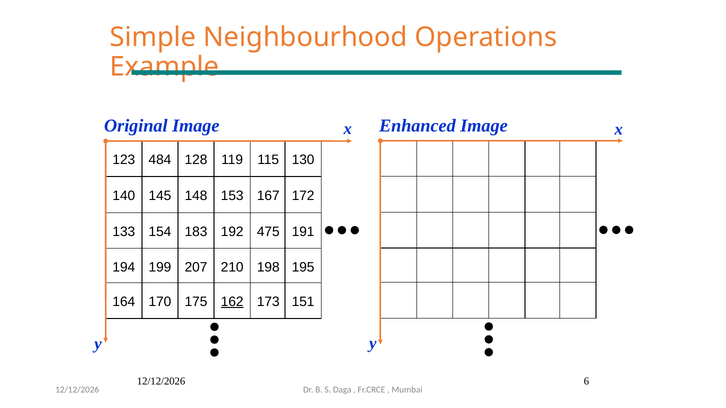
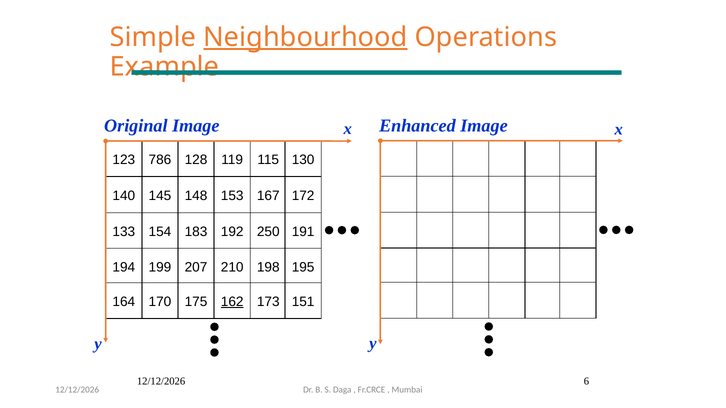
Neighbourhood underline: none -> present
484: 484 -> 786
475: 475 -> 250
